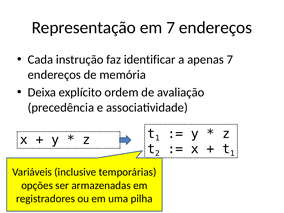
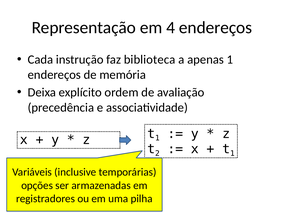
em 7: 7 -> 4
identificar: identificar -> biblioteca
apenas 7: 7 -> 1
